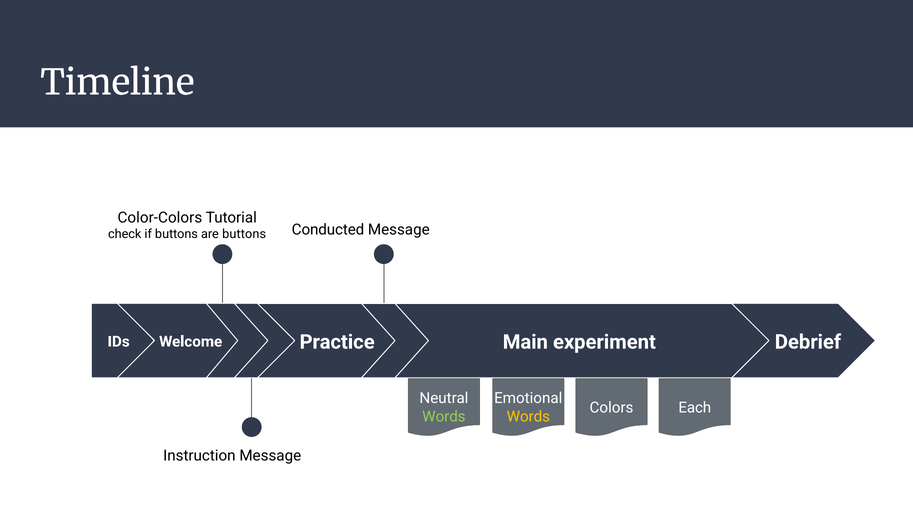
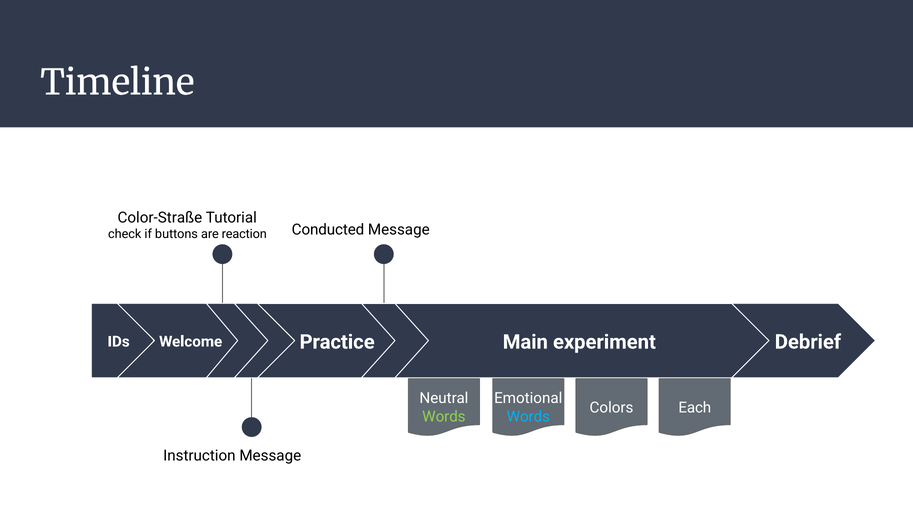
Color-Colors: Color-Colors -> Color-Straße
are buttons: buttons -> reaction
Words at (528, 417) colour: yellow -> light blue
